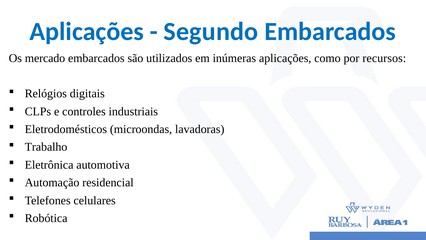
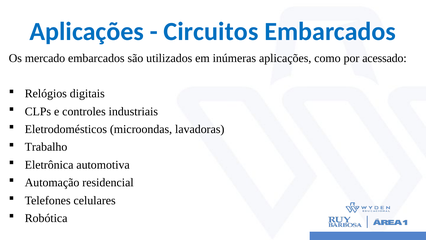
Segundo: Segundo -> Circuitos
recursos: recursos -> acessado
